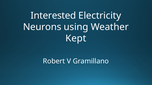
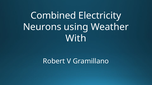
Interested: Interested -> Combined
Kept: Kept -> With
